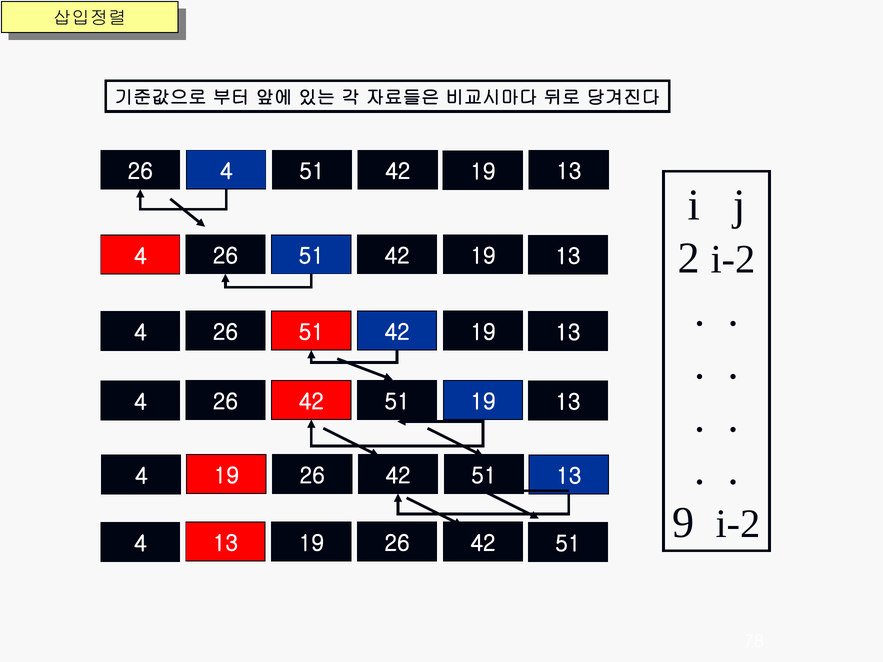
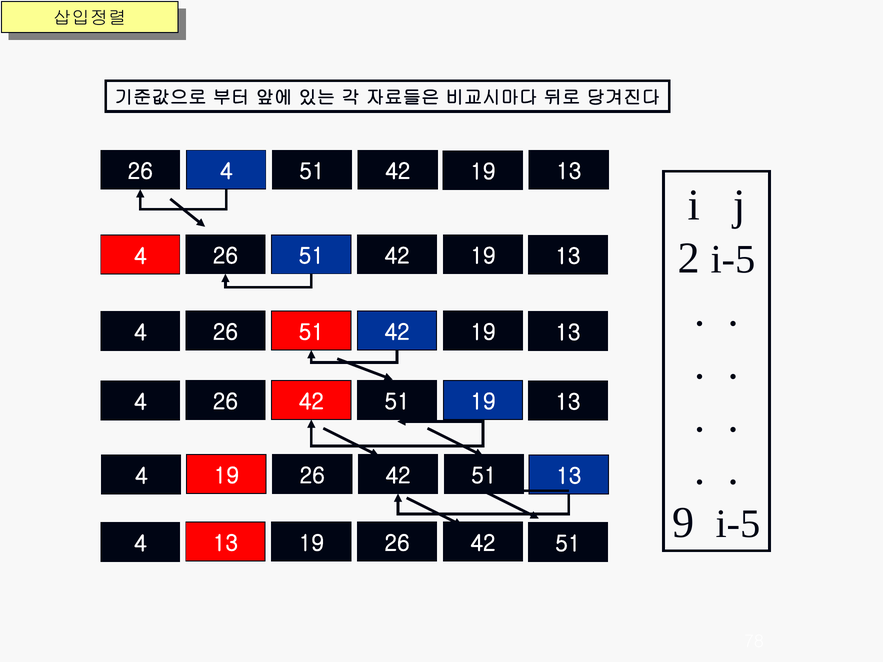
2 i-2: i-2 -> i-5
9 i-2: i-2 -> i-5
